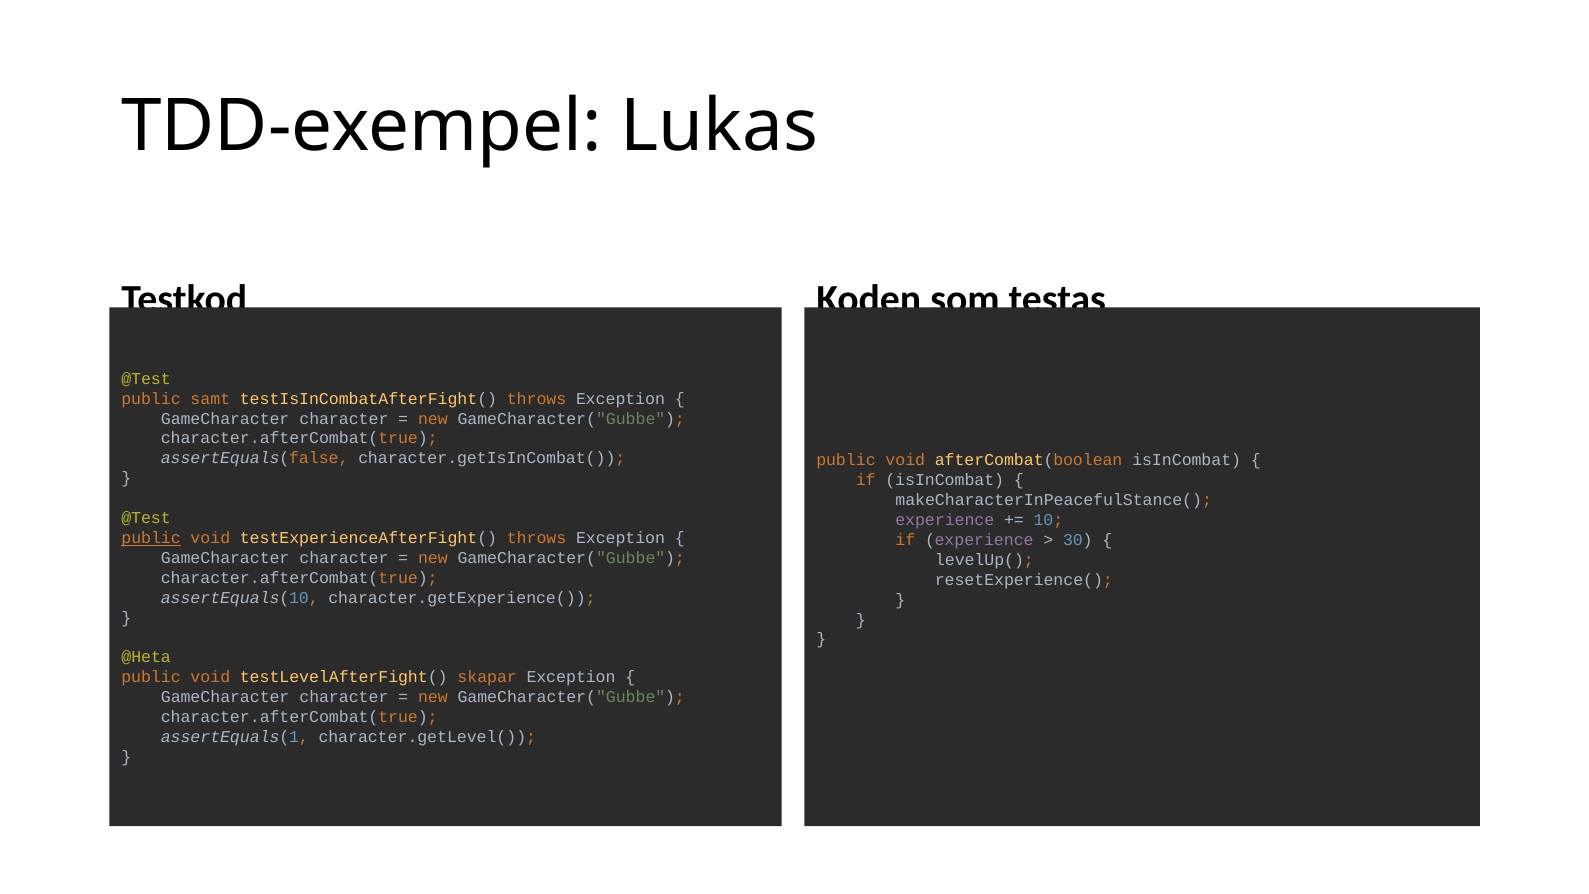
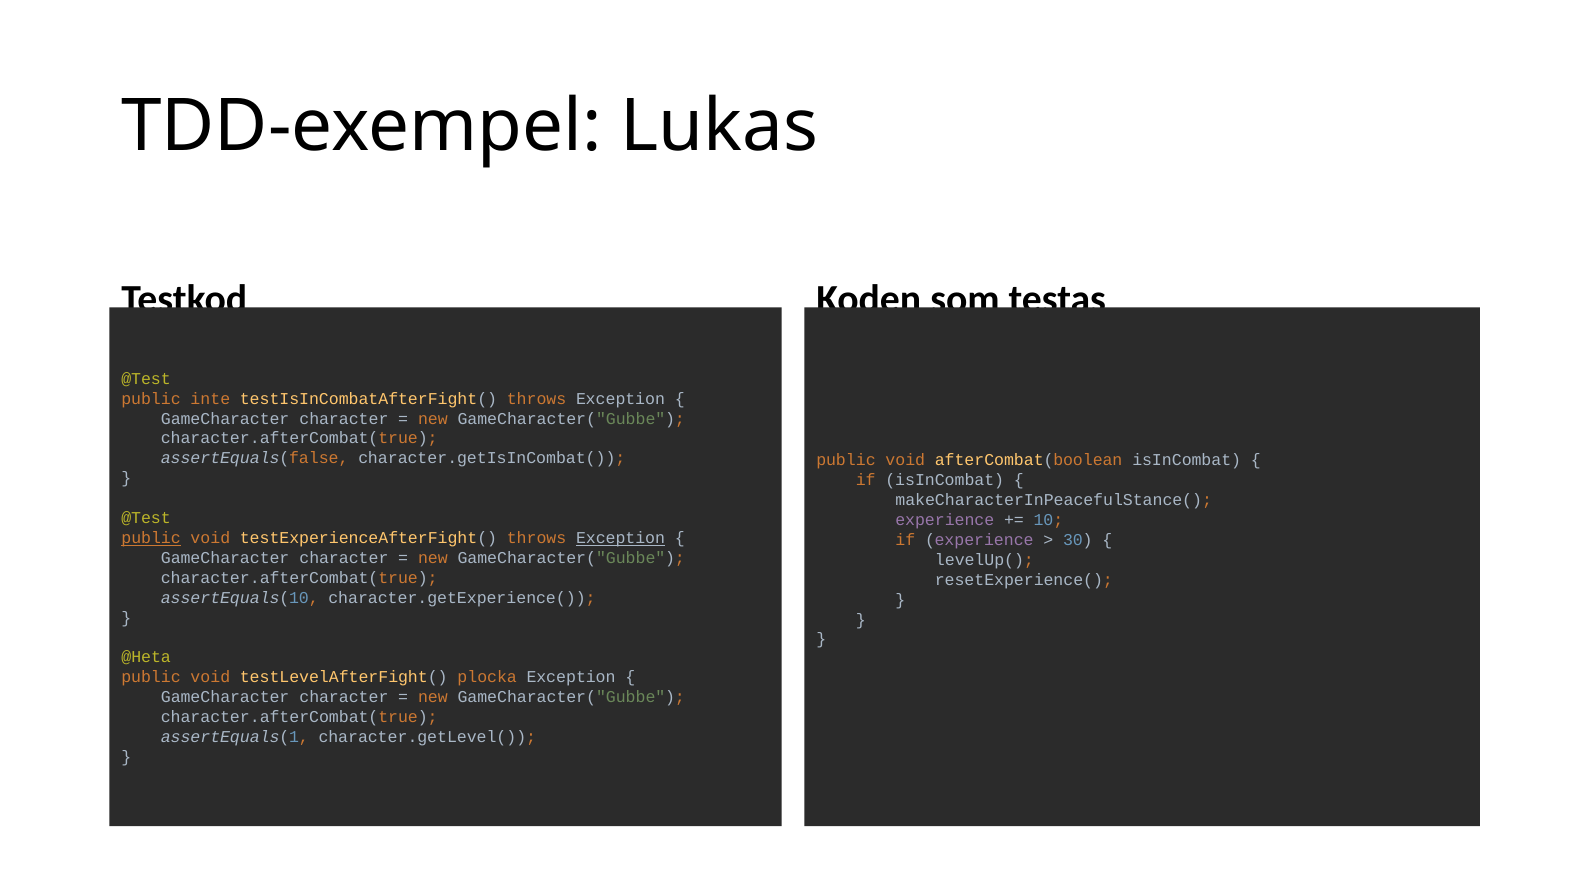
samt: samt -> inte
Exception at (621, 538) underline: none -> present
skapar: skapar -> plocka
